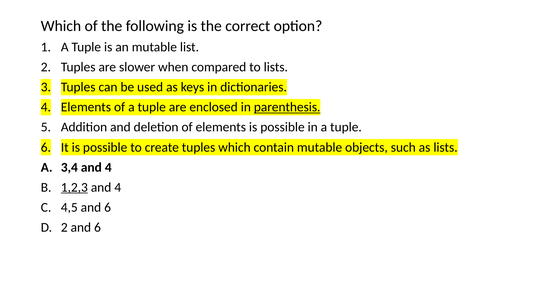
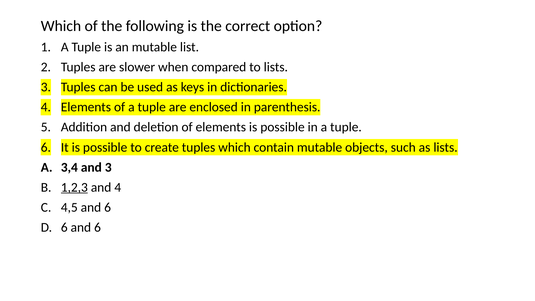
parenthesis underline: present -> none
3,4 and 4: 4 -> 3
2 at (64, 227): 2 -> 6
